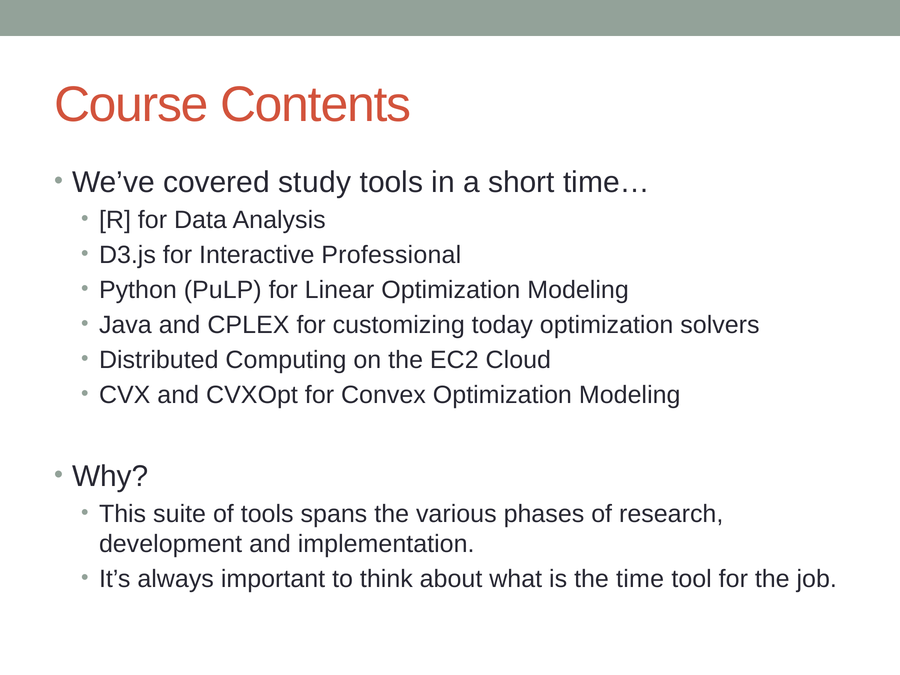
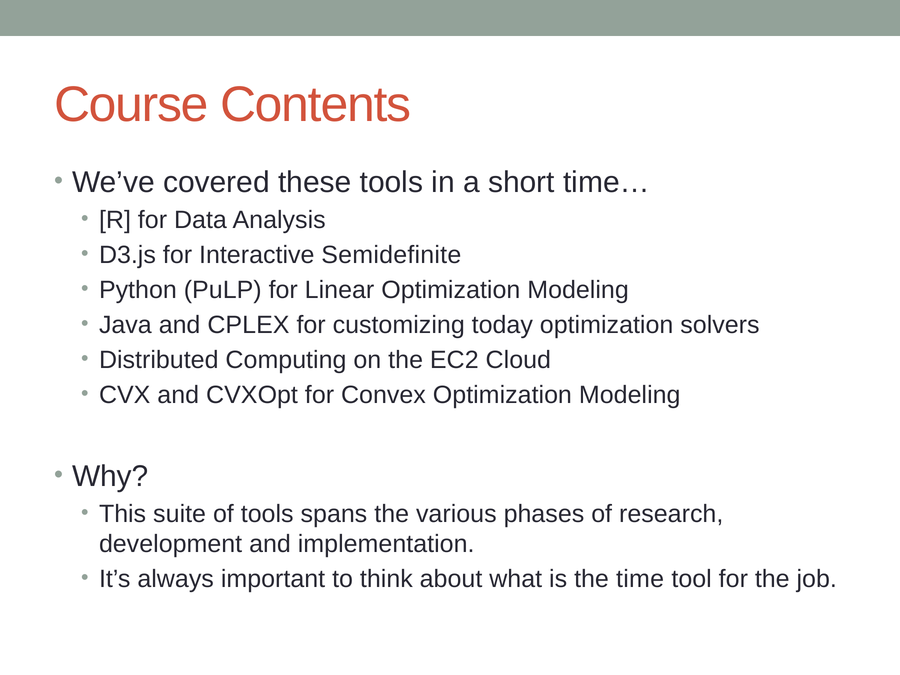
study: study -> these
Professional: Professional -> Semidefinite
